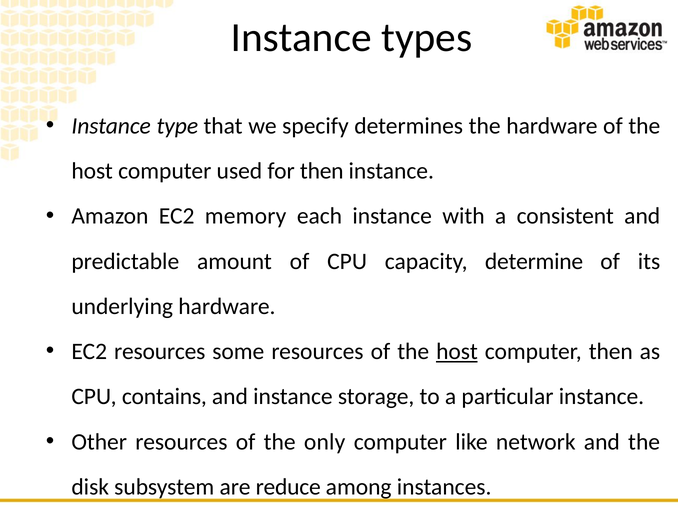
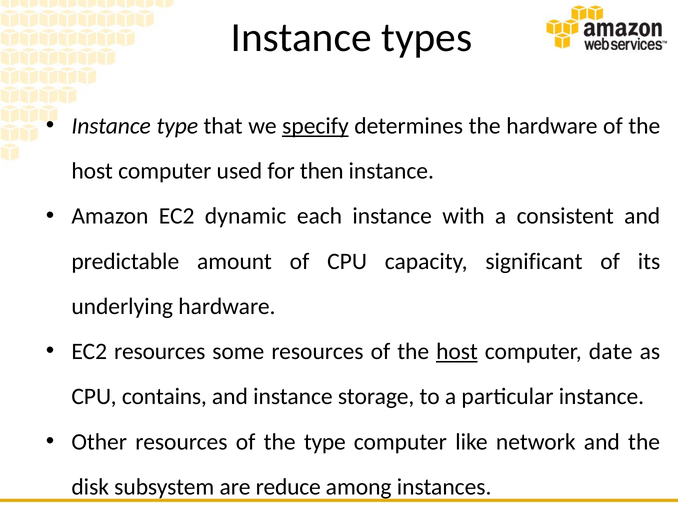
specify underline: none -> present
memory: memory -> dynamic
determine: determine -> significant
computer then: then -> date
the only: only -> type
